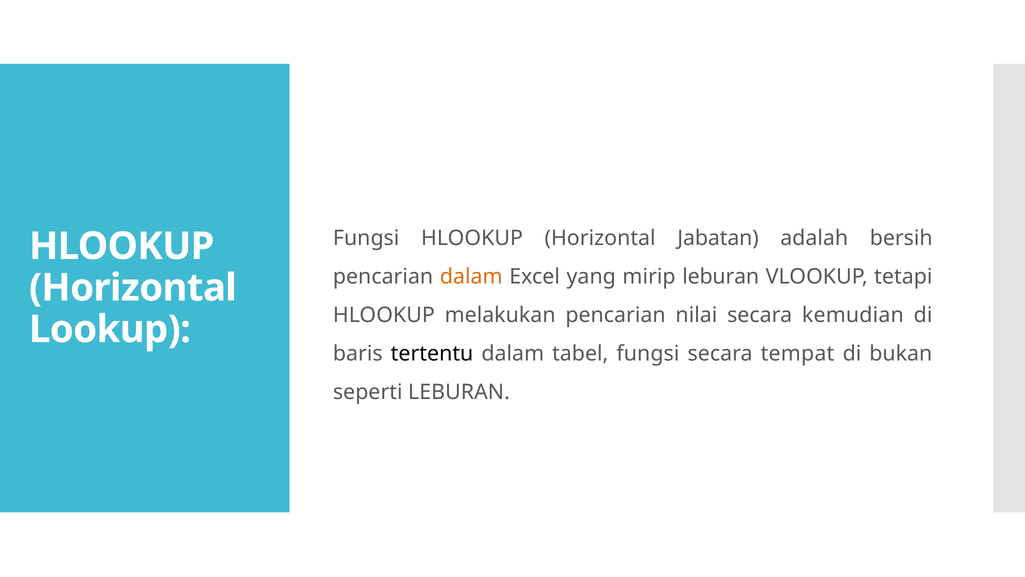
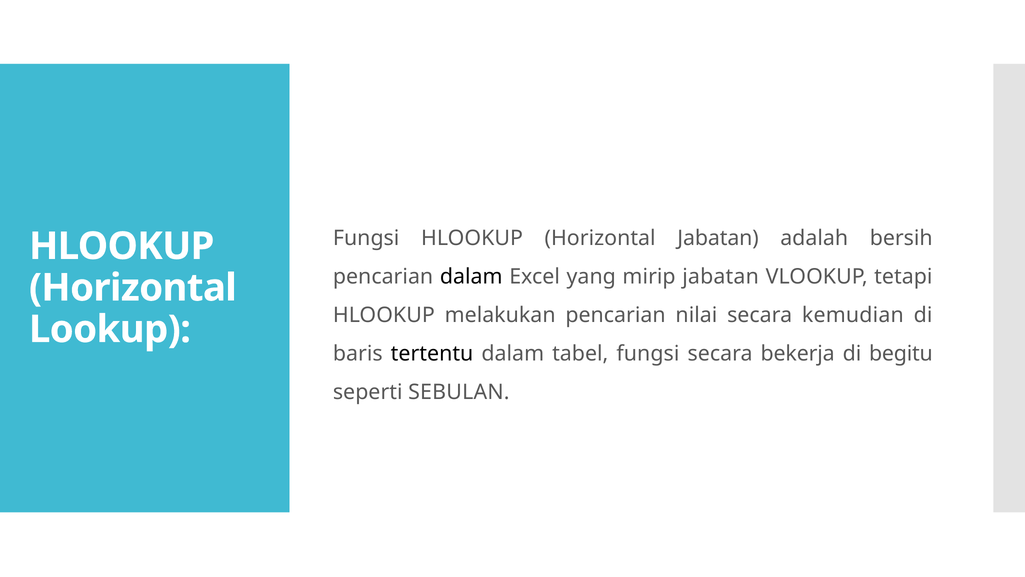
dalam at (471, 277) colour: orange -> black
mirip leburan: leburan -> jabatan
tempat: tempat -> bekerja
bukan: bukan -> begitu
seperti LEBURAN: LEBURAN -> SEBULAN
